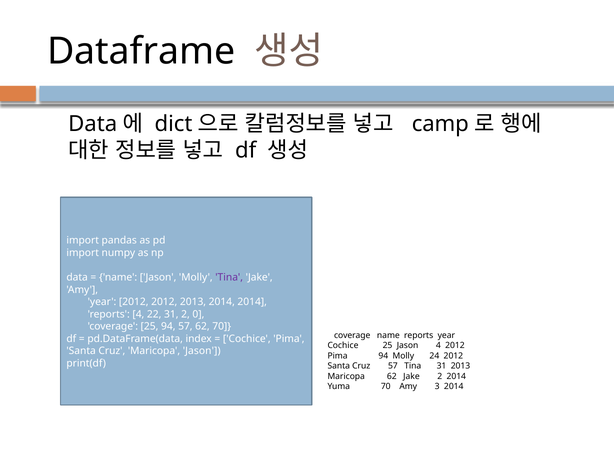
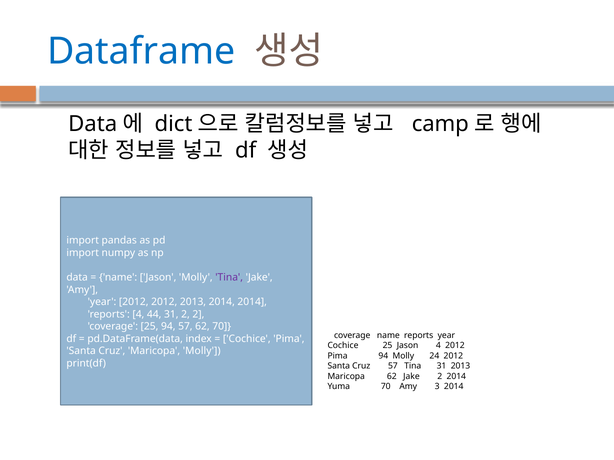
Dataframe colour: black -> blue
22: 22 -> 44
2 0: 0 -> 2
Maricopa Jason: Jason -> Molly
